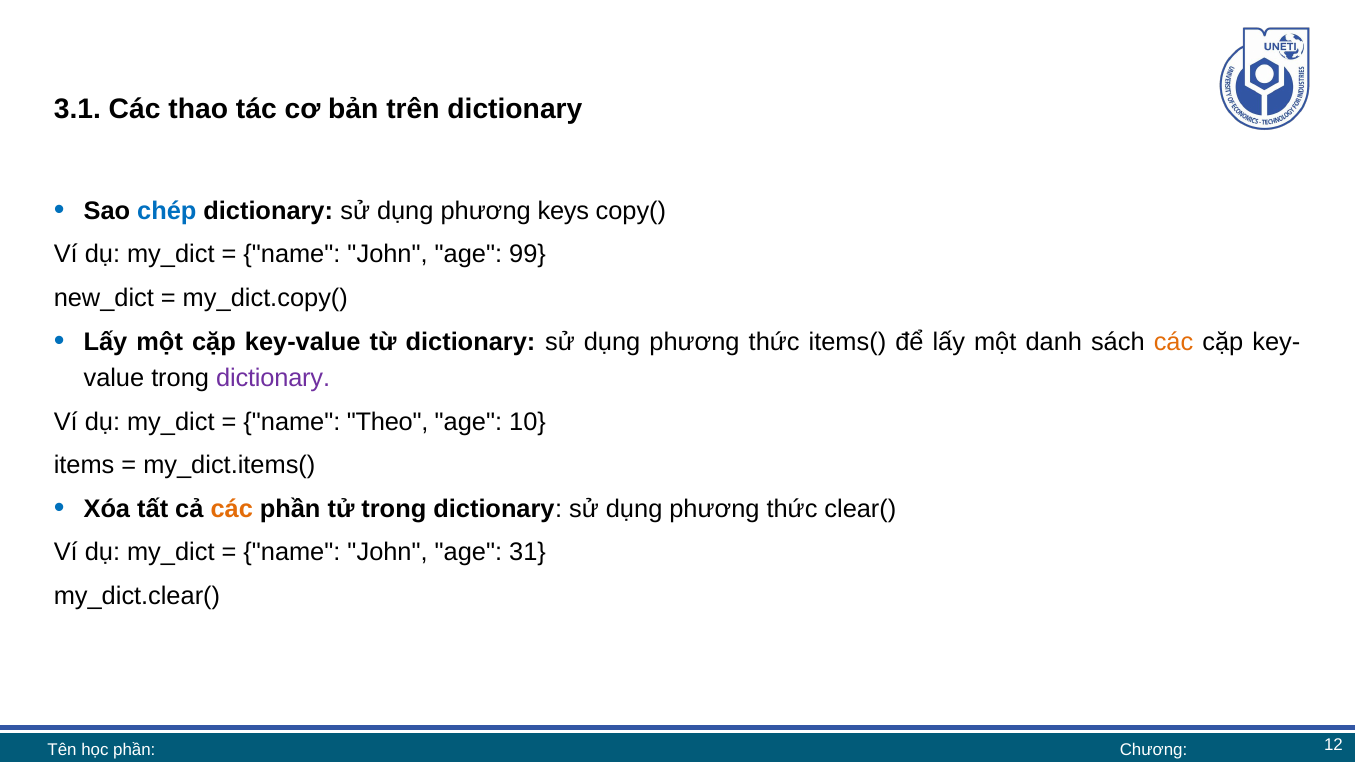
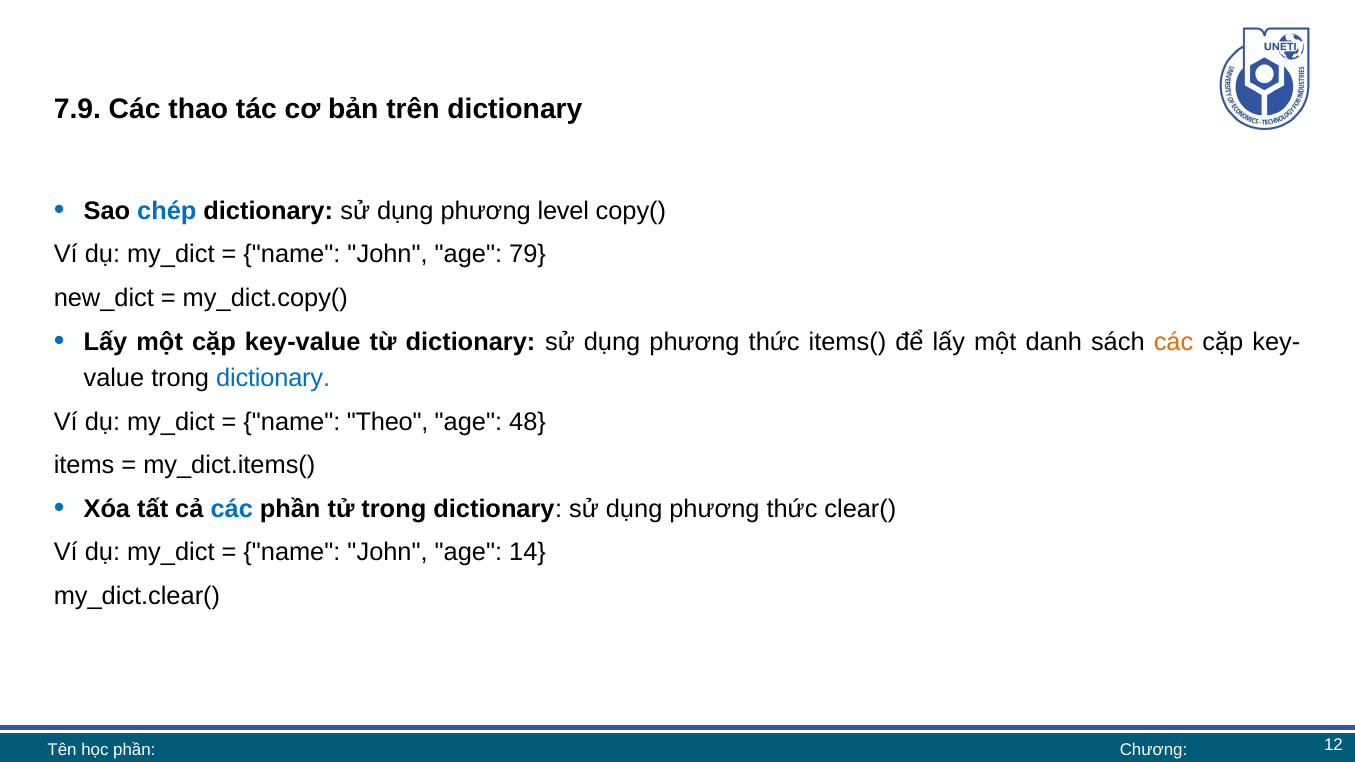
3.1: 3.1 -> 7.9
keys: keys -> level
99: 99 -> 79
dictionary at (273, 378) colour: purple -> blue
10: 10 -> 48
các at (232, 509) colour: orange -> blue
31: 31 -> 14
